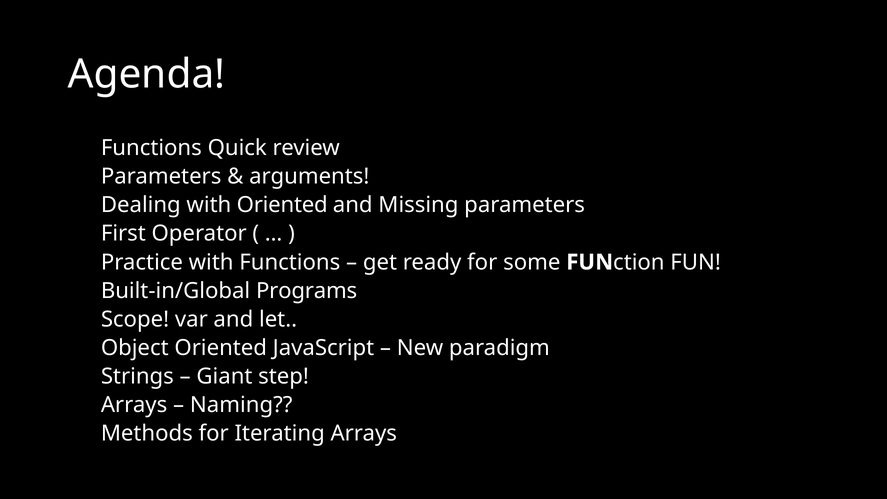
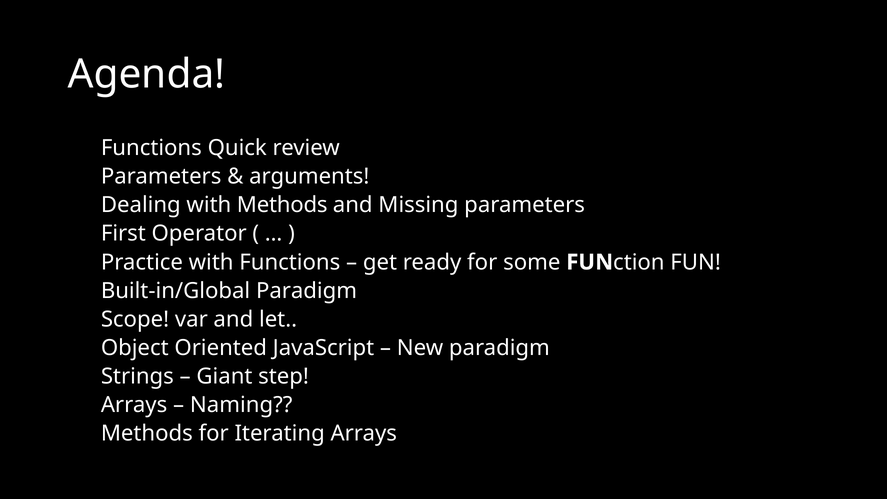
with Oriented: Oriented -> Methods
Built-in/Global Programs: Programs -> Paradigm
